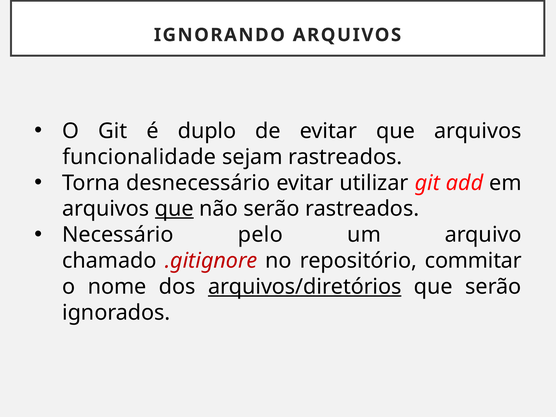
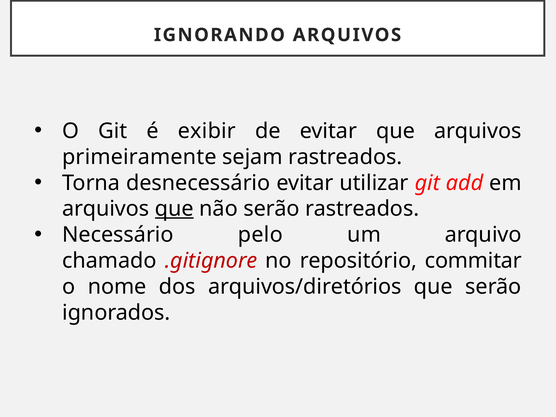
duplo: duplo -> exibir
funcionalidade: funcionalidade -> primeiramente
arquivos/diretórios underline: present -> none
